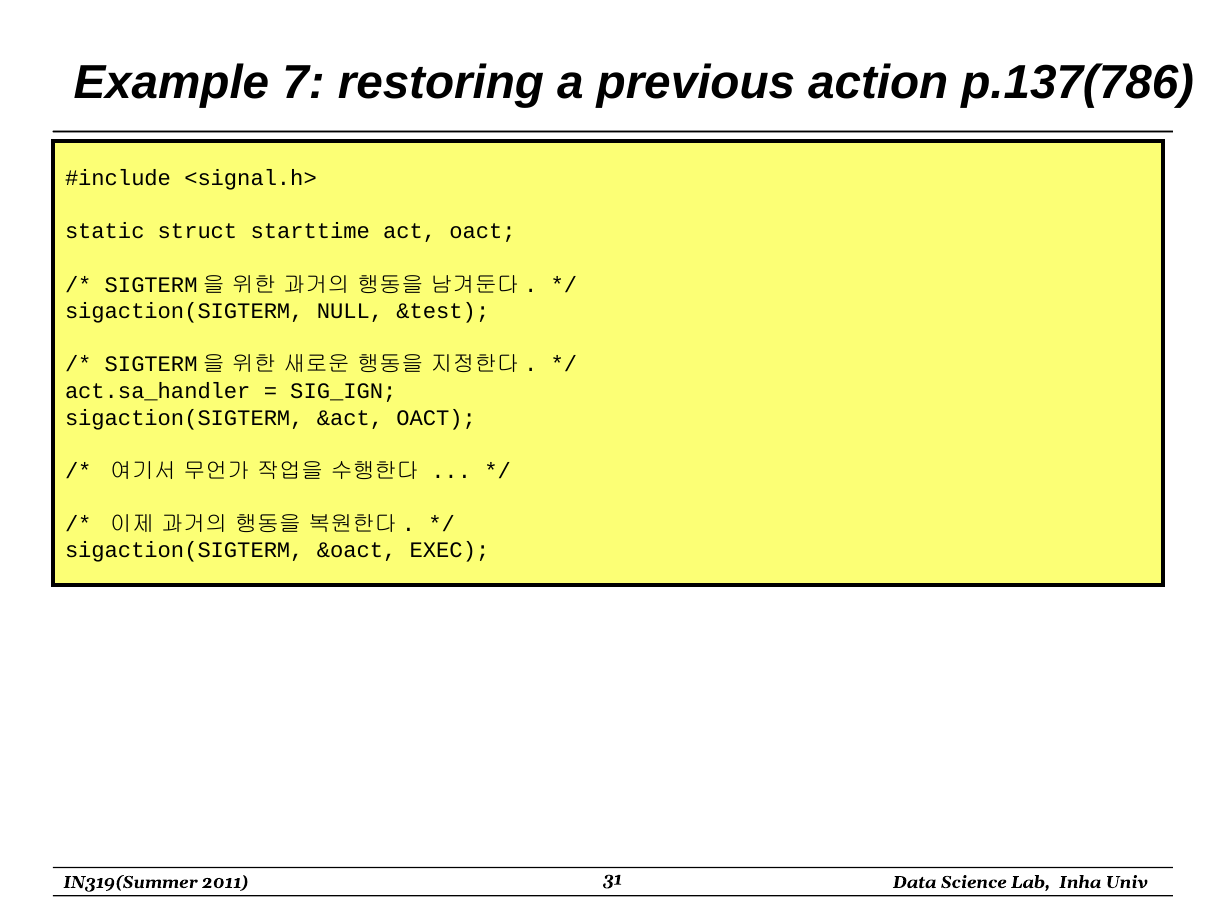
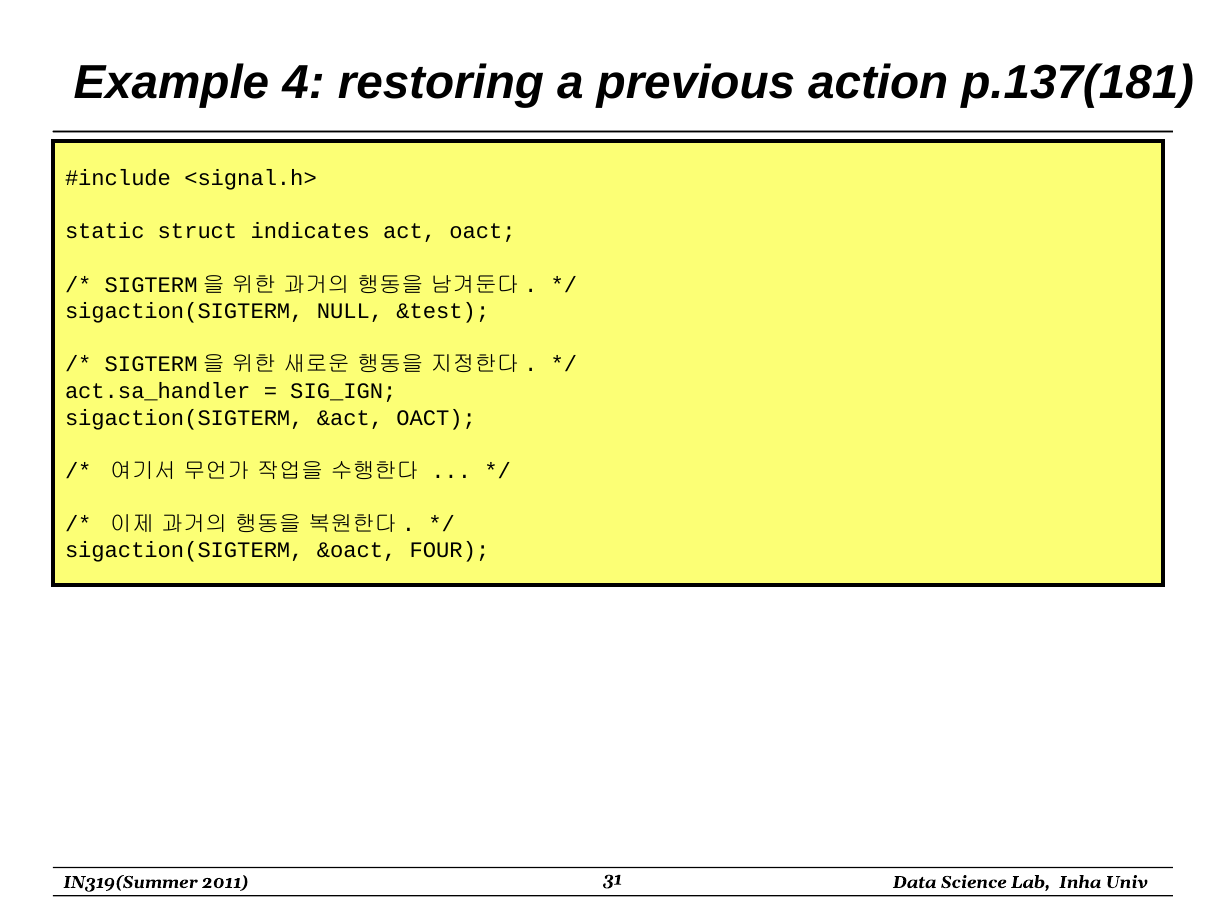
7: 7 -> 4
p.137(786: p.137(786 -> p.137(181
starttime: starttime -> indicates
EXEC: EXEC -> FOUR
